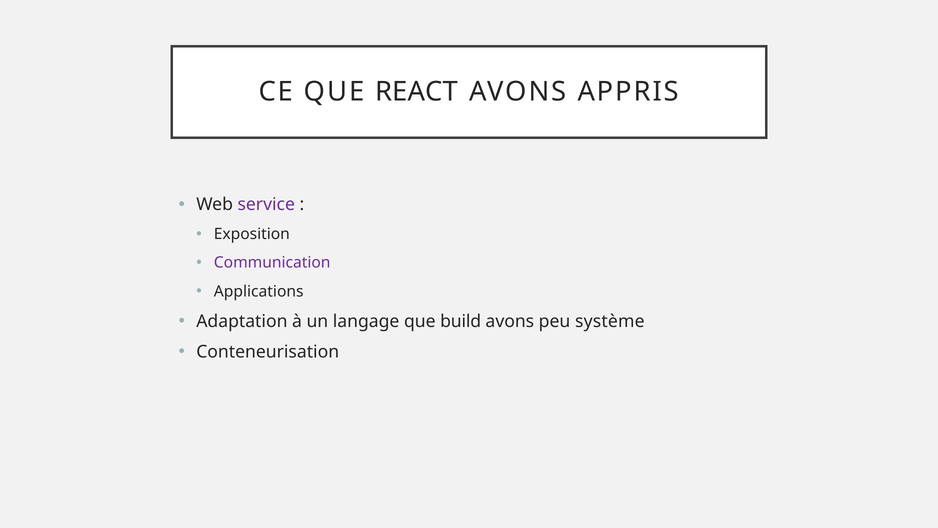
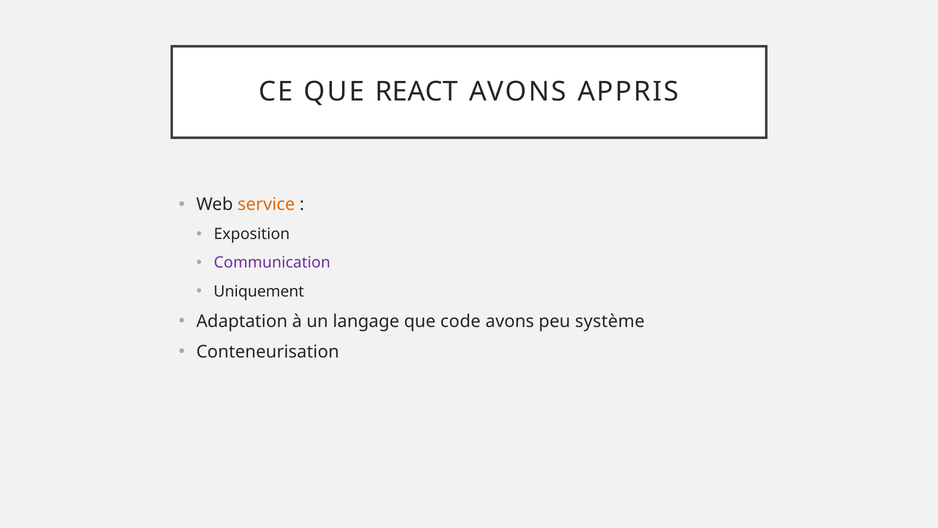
service colour: purple -> orange
Applications: Applications -> Uniquement
build: build -> code
